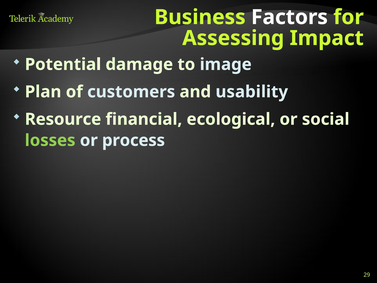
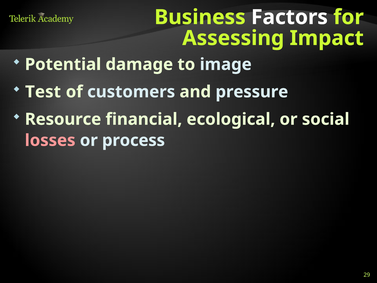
Plan: Plan -> Test
usability: usability -> pressure
losses colour: light green -> pink
